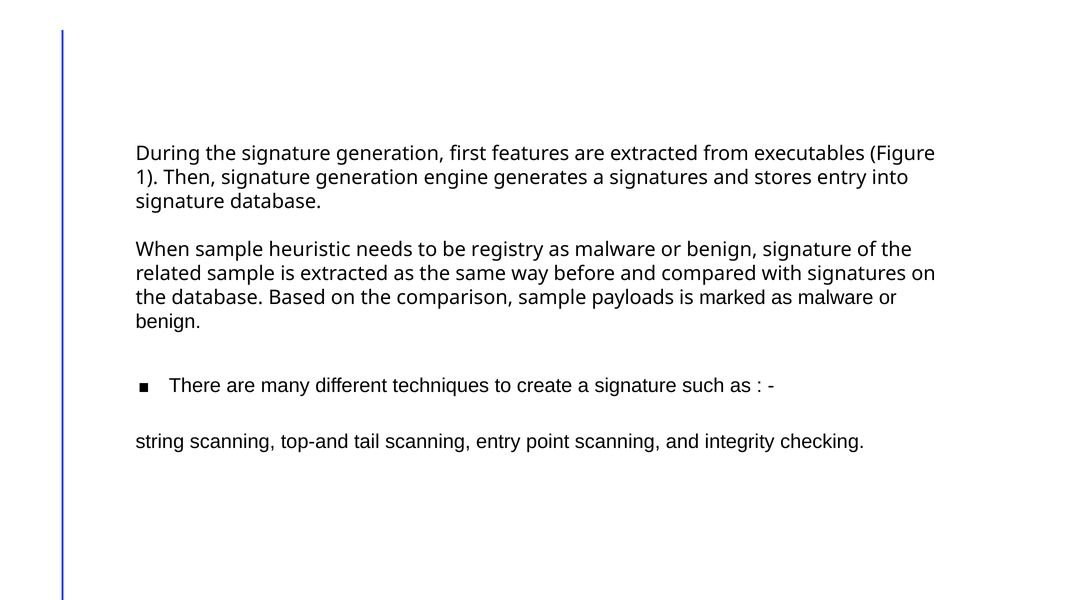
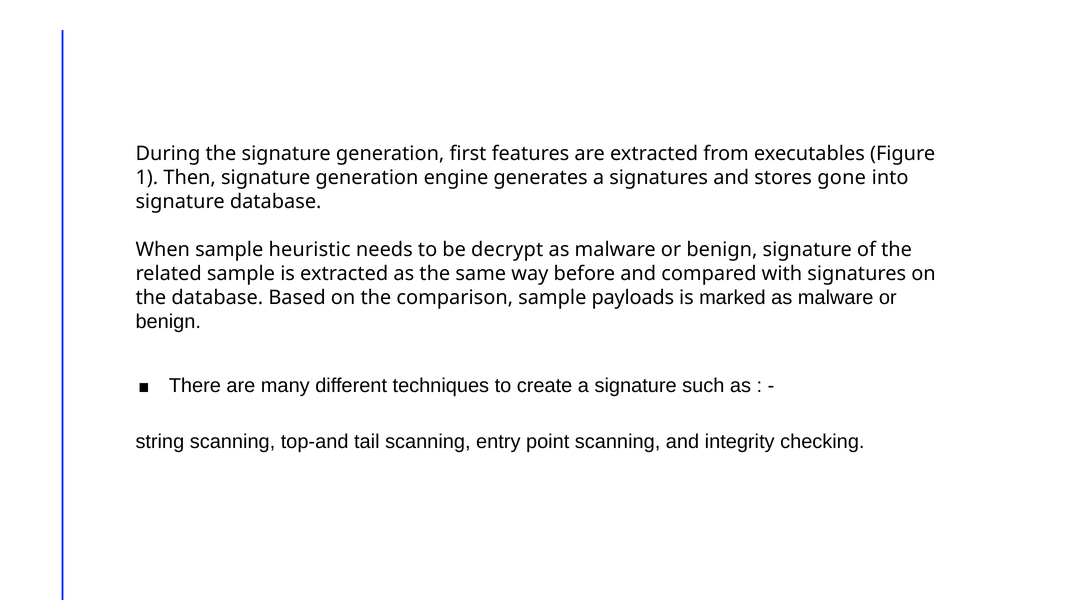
stores entry: entry -> gone
registry: registry -> decrypt
